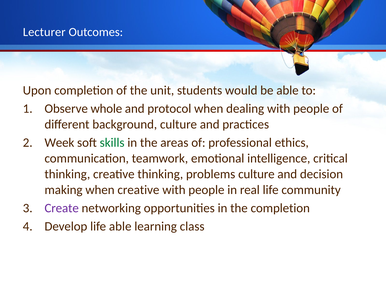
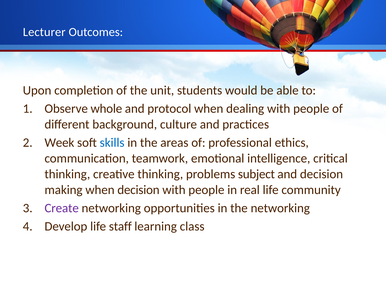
skills colour: green -> blue
problems culture: culture -> subject
when creative: creative -> decision
the completion: completion -> networking
life able: able -> staff
